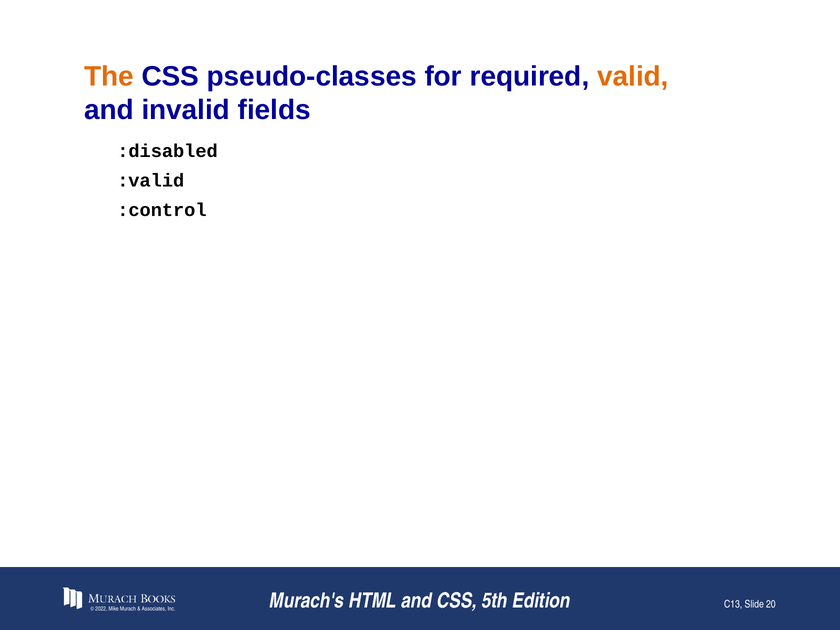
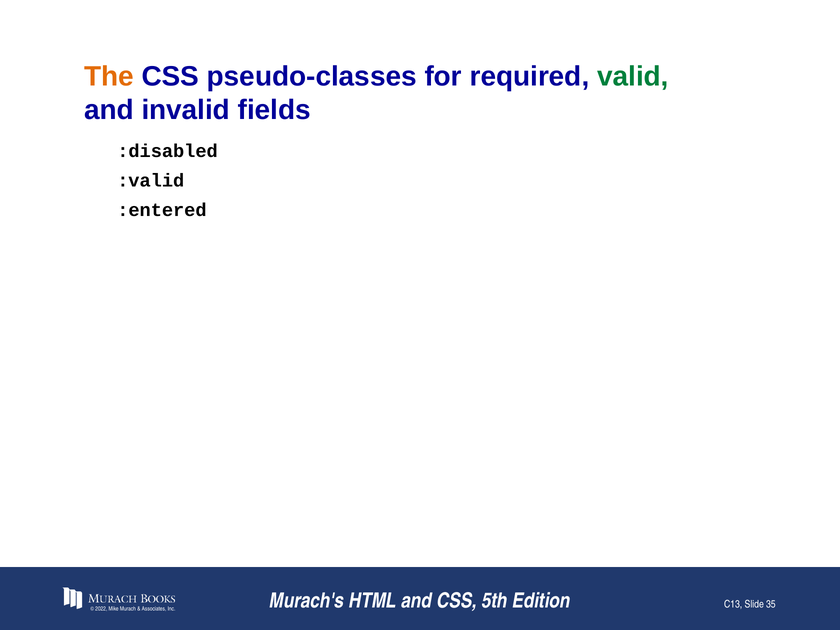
valid colour: orange -> green
:control: :control -> :entered
20: 20 -> 35
